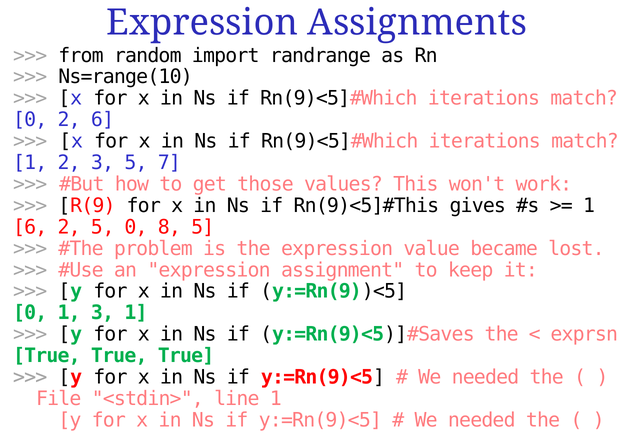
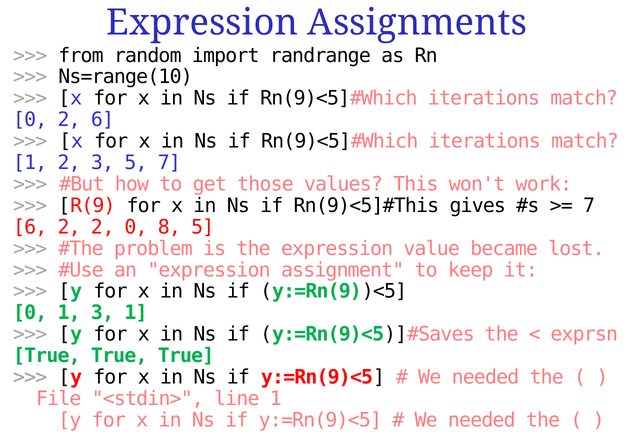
1 at (589, 205): 1 -> 7
2 5: 5 -> 2
